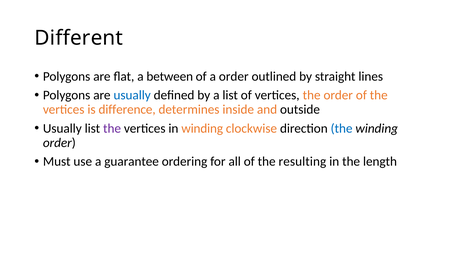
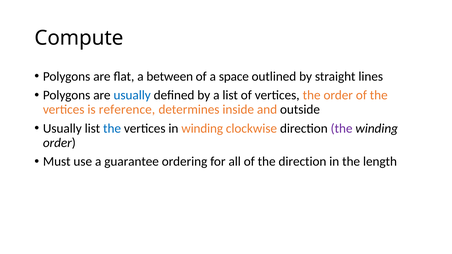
Different: Different -> Compute
a order: order -> space
difference: difference -> reference
the at (112, 129) colour: purple -> blue
the at (342, 129) colour: blue -> purple
the resulting: resulting -> direction
